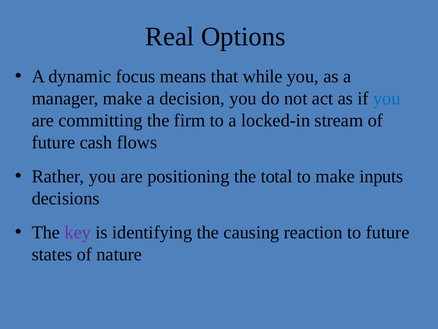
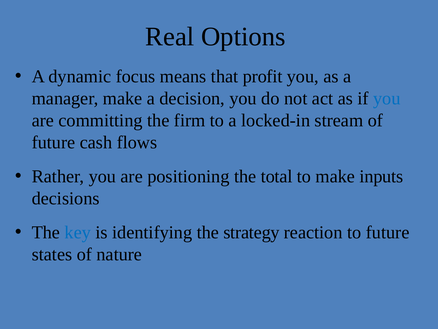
while: while -> profit
key colour: purple -> blue
causing: causing -> strategy
